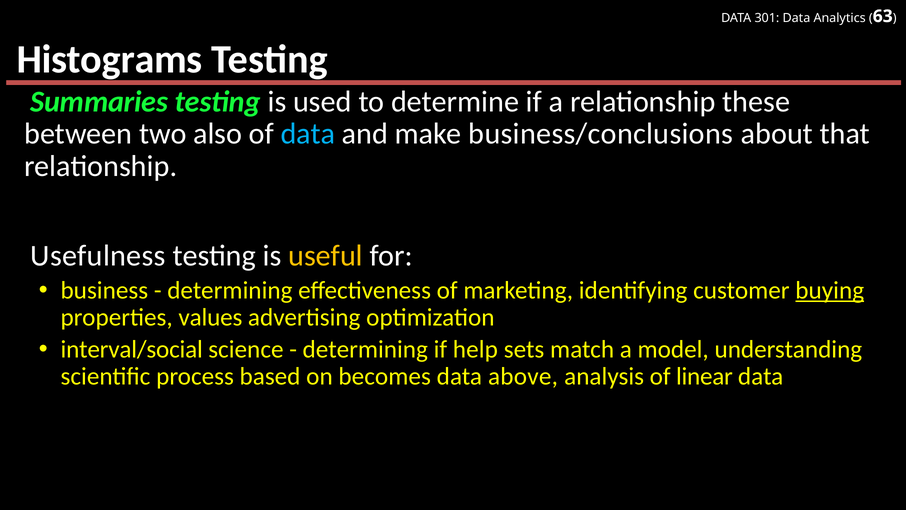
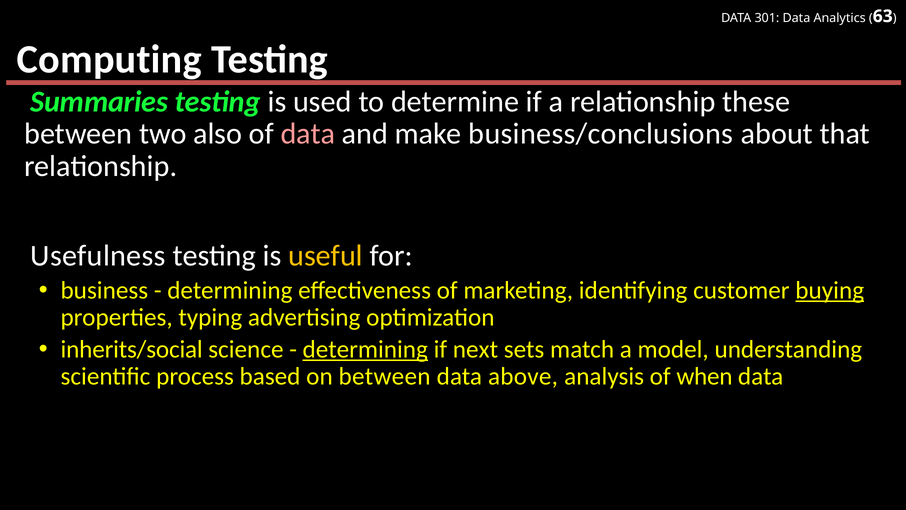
Histograms: Histograms -> Computing
data at (308, 134) colour: light blue -> pink
values: values -> typing
interval/social: interval/social -> inherits/social
determining at (365, 349) underline: none -> present
help: help -> next
on becomes: becomes -> between
linear: linear -> when
